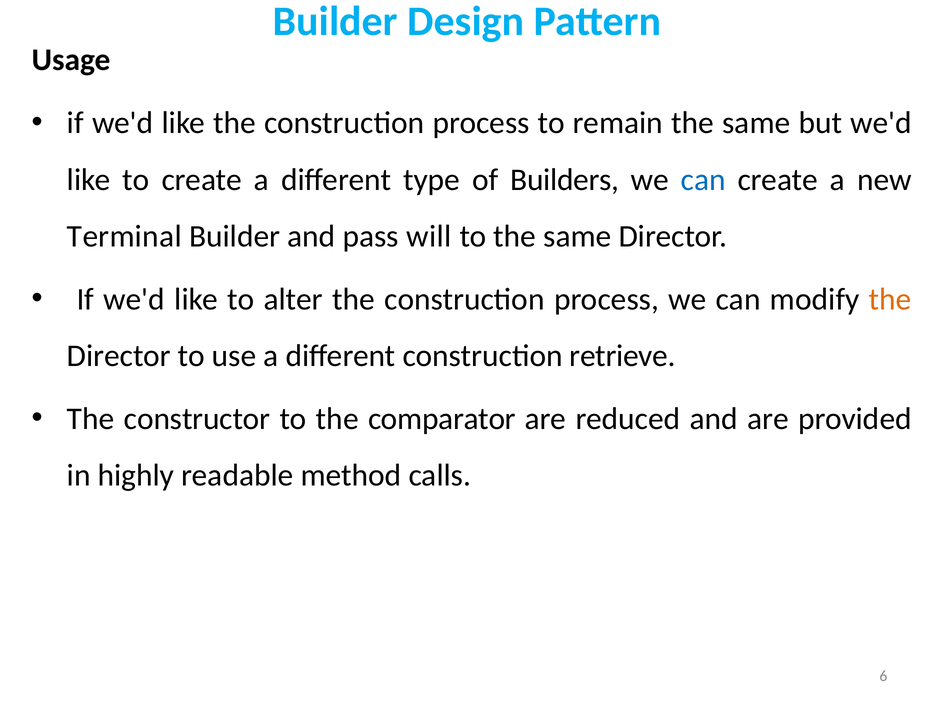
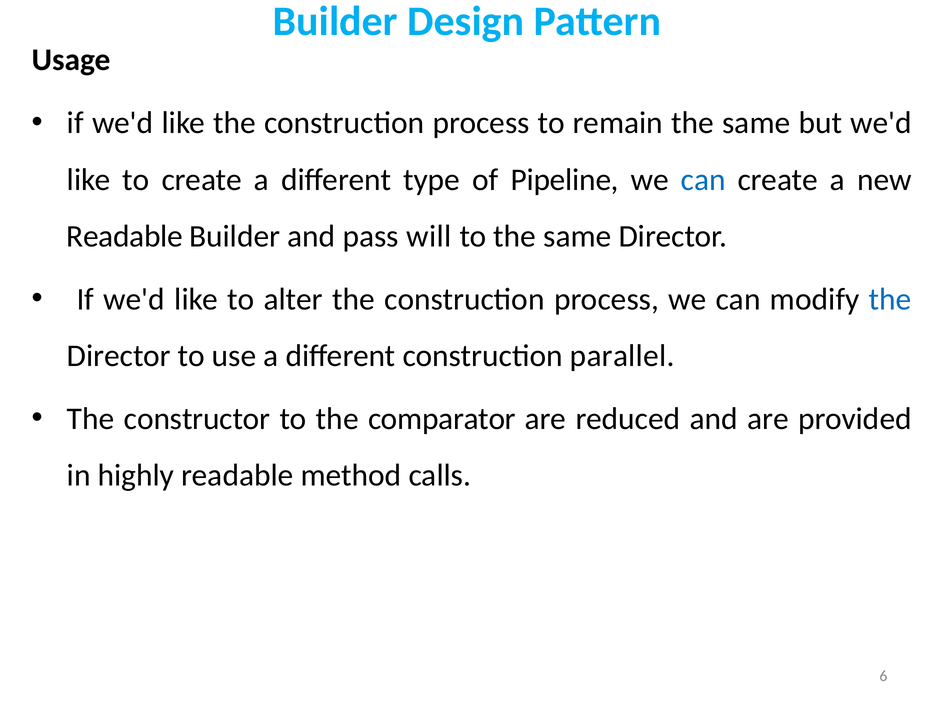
Builders: Builders -> Pipeline
Terminal at (124, 236): Terminal -> Readable
the at (890, 299) colour: orange -> blue
retrieve: retrieve -> parallel
